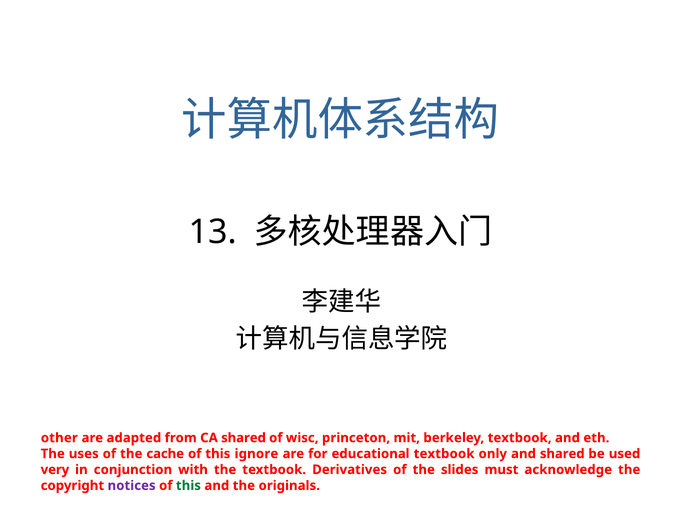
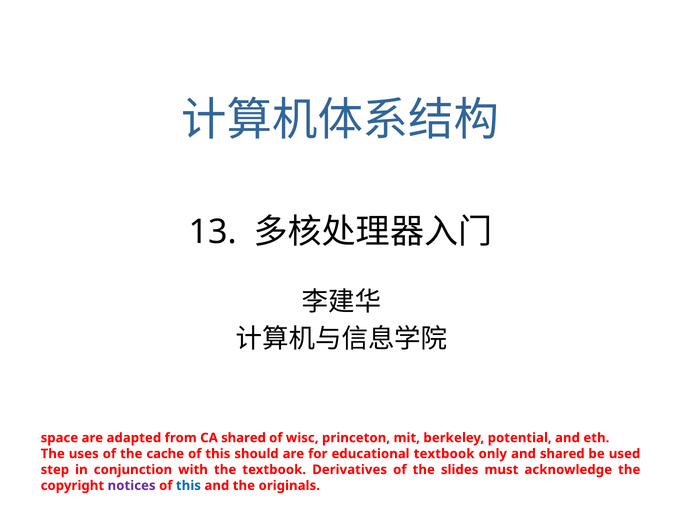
other: other -> space
berkeley textbook: textbook -> potential
ignore: ignore -> should
very: very -> step
this at (188, 485) colour: green -> blue
